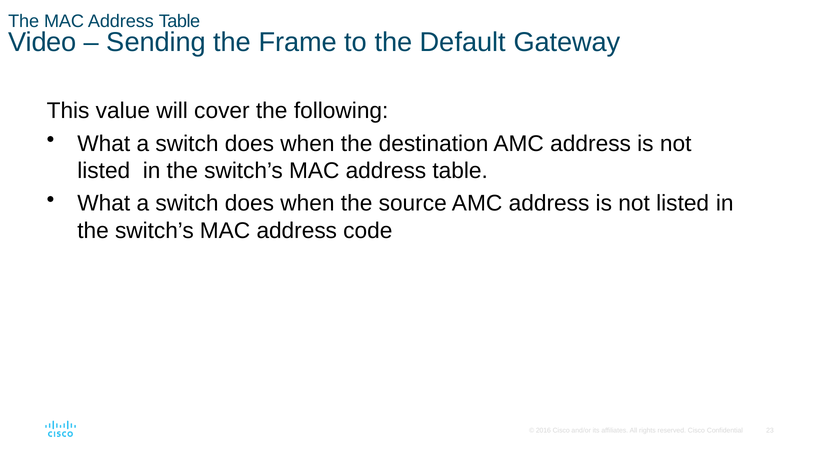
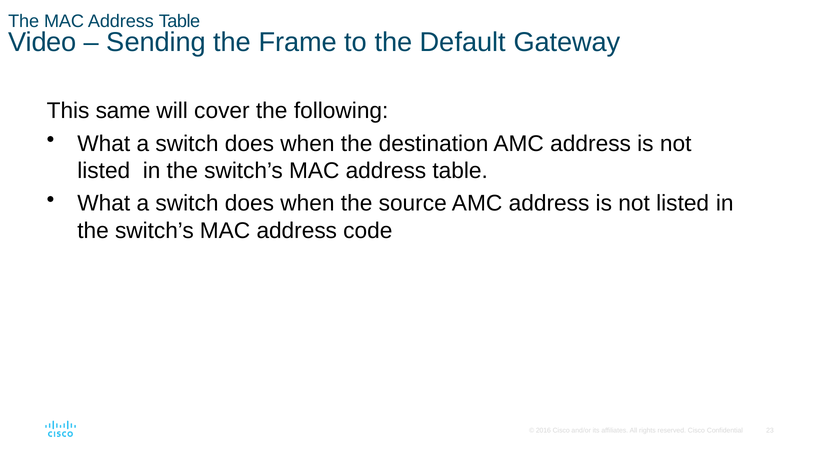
value: value -> same
